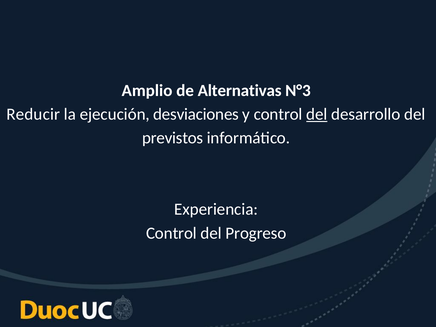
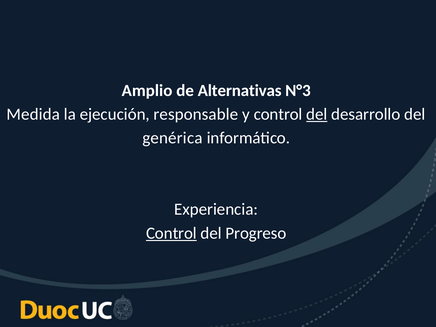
Reducir: Reducir -> Medida
desviaciones: desviaciones -> responsable
previstos: previstos -> genérica
Control at (171, 233) underline: none -> present
